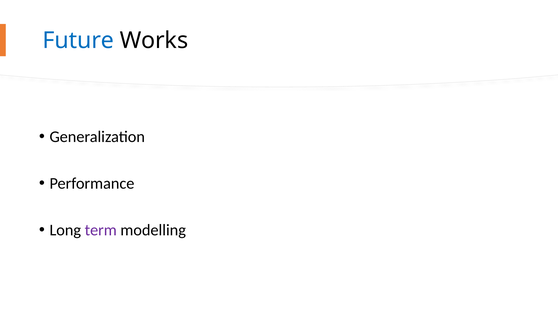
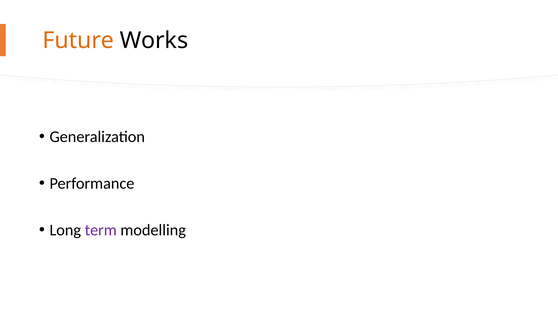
Future colour: blue -> orange
